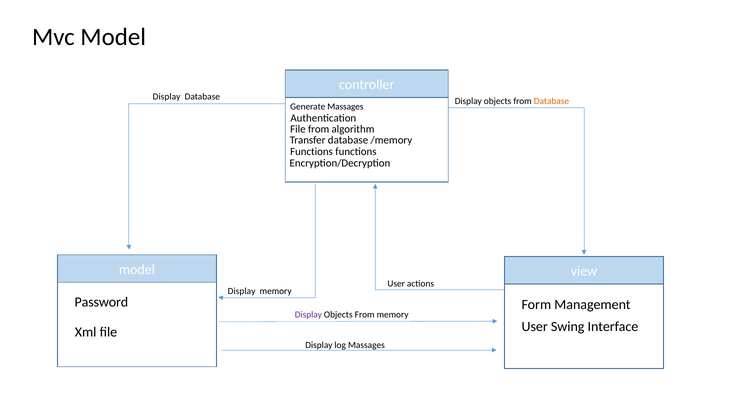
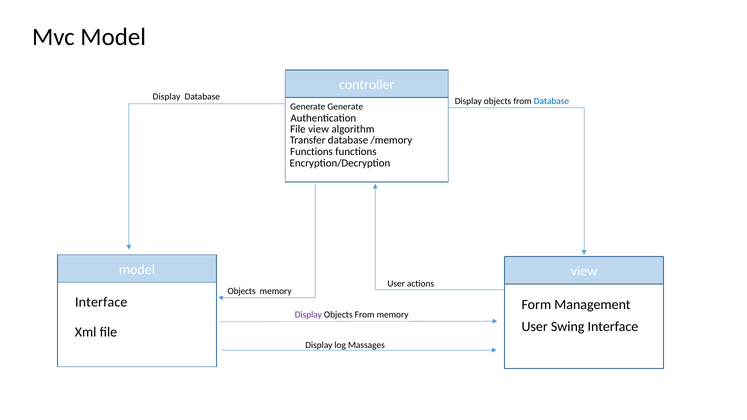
Database at (551, 101) colour: orange -> blue
Generate Massages: Massages -> Generate
File from: from -> view
Display at (242, 291): Display -> Objects
Password at (101, 302): Password -> Interface
